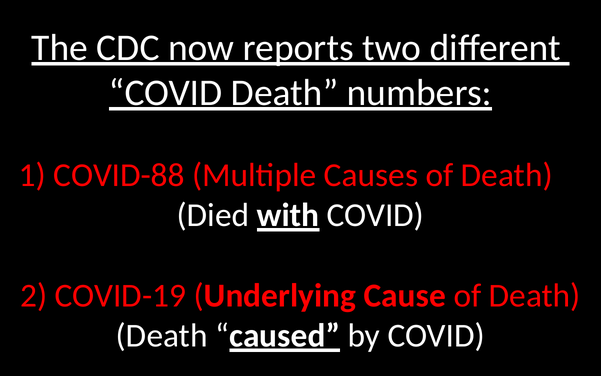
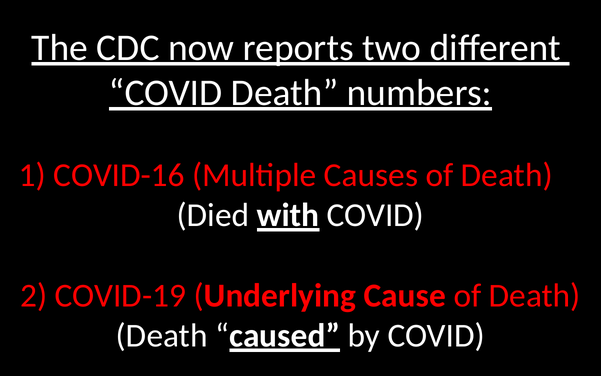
COVID-88: COVID-88 -> COVID-16
